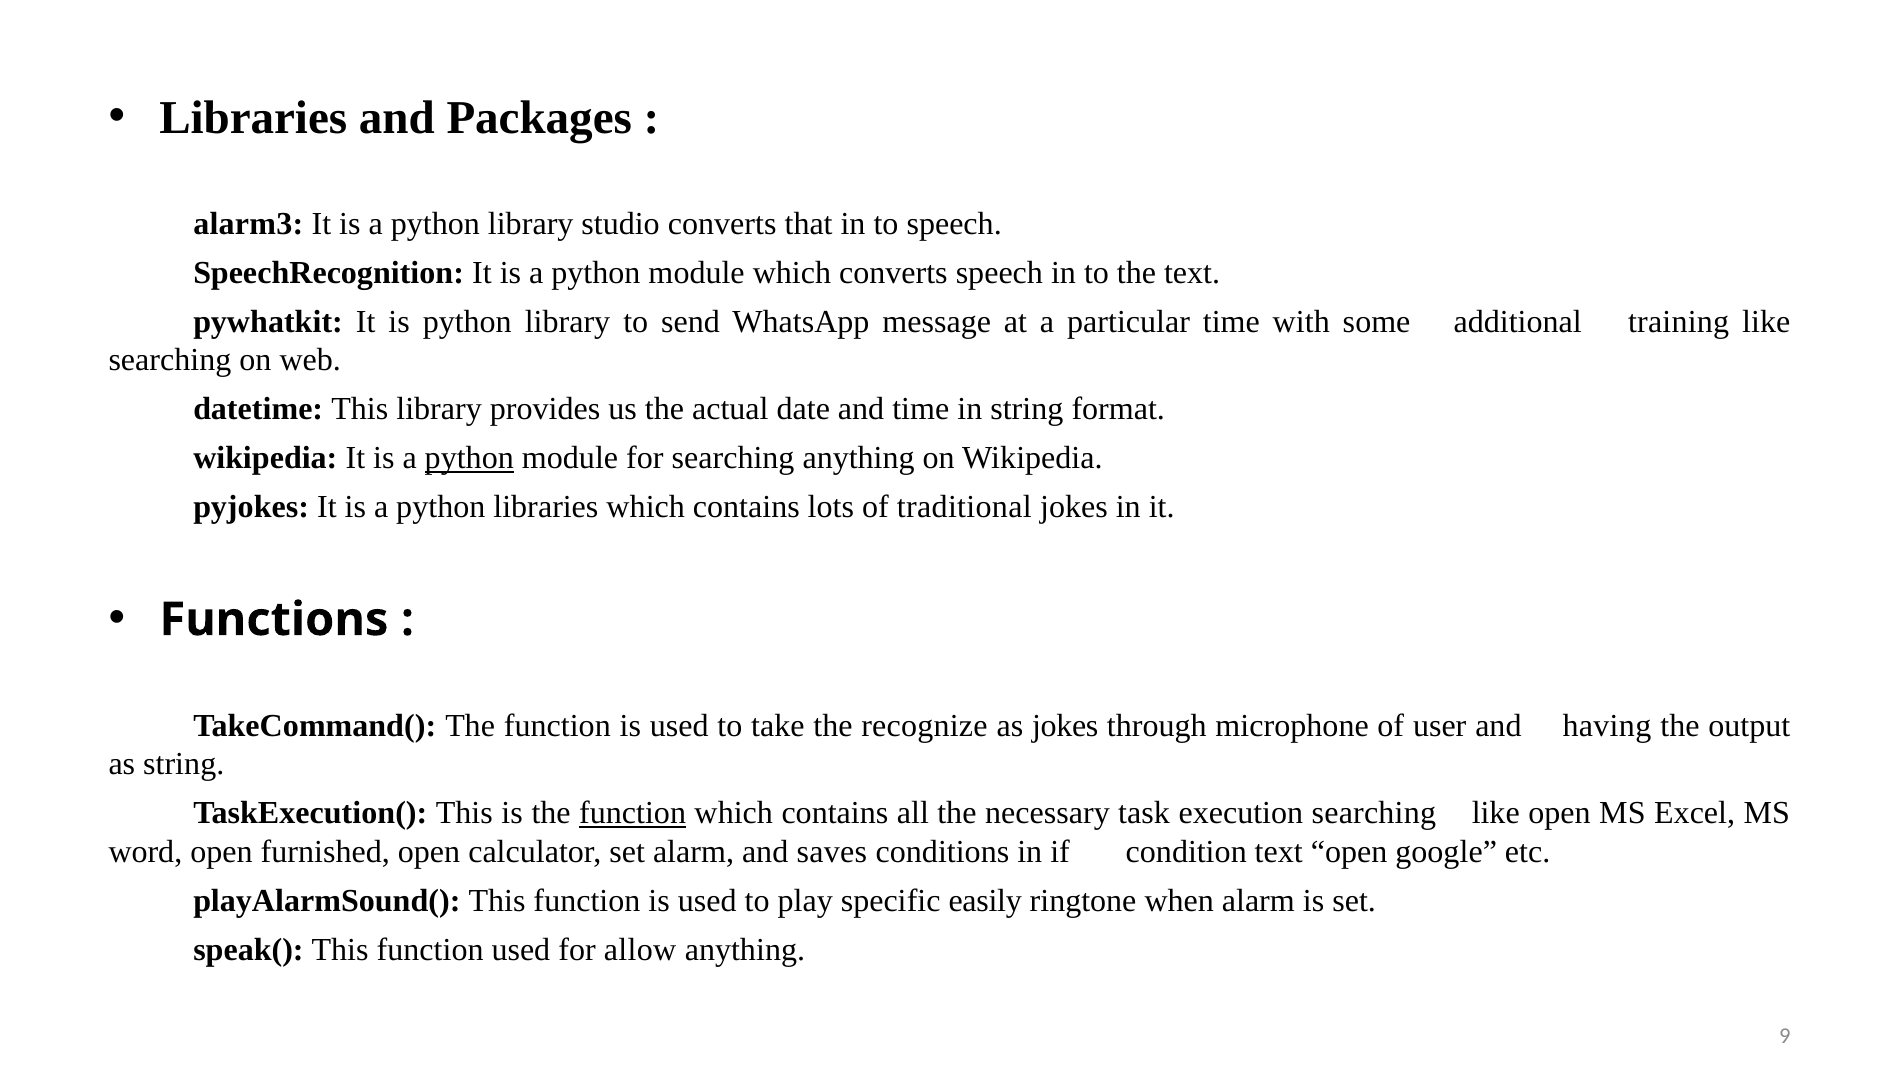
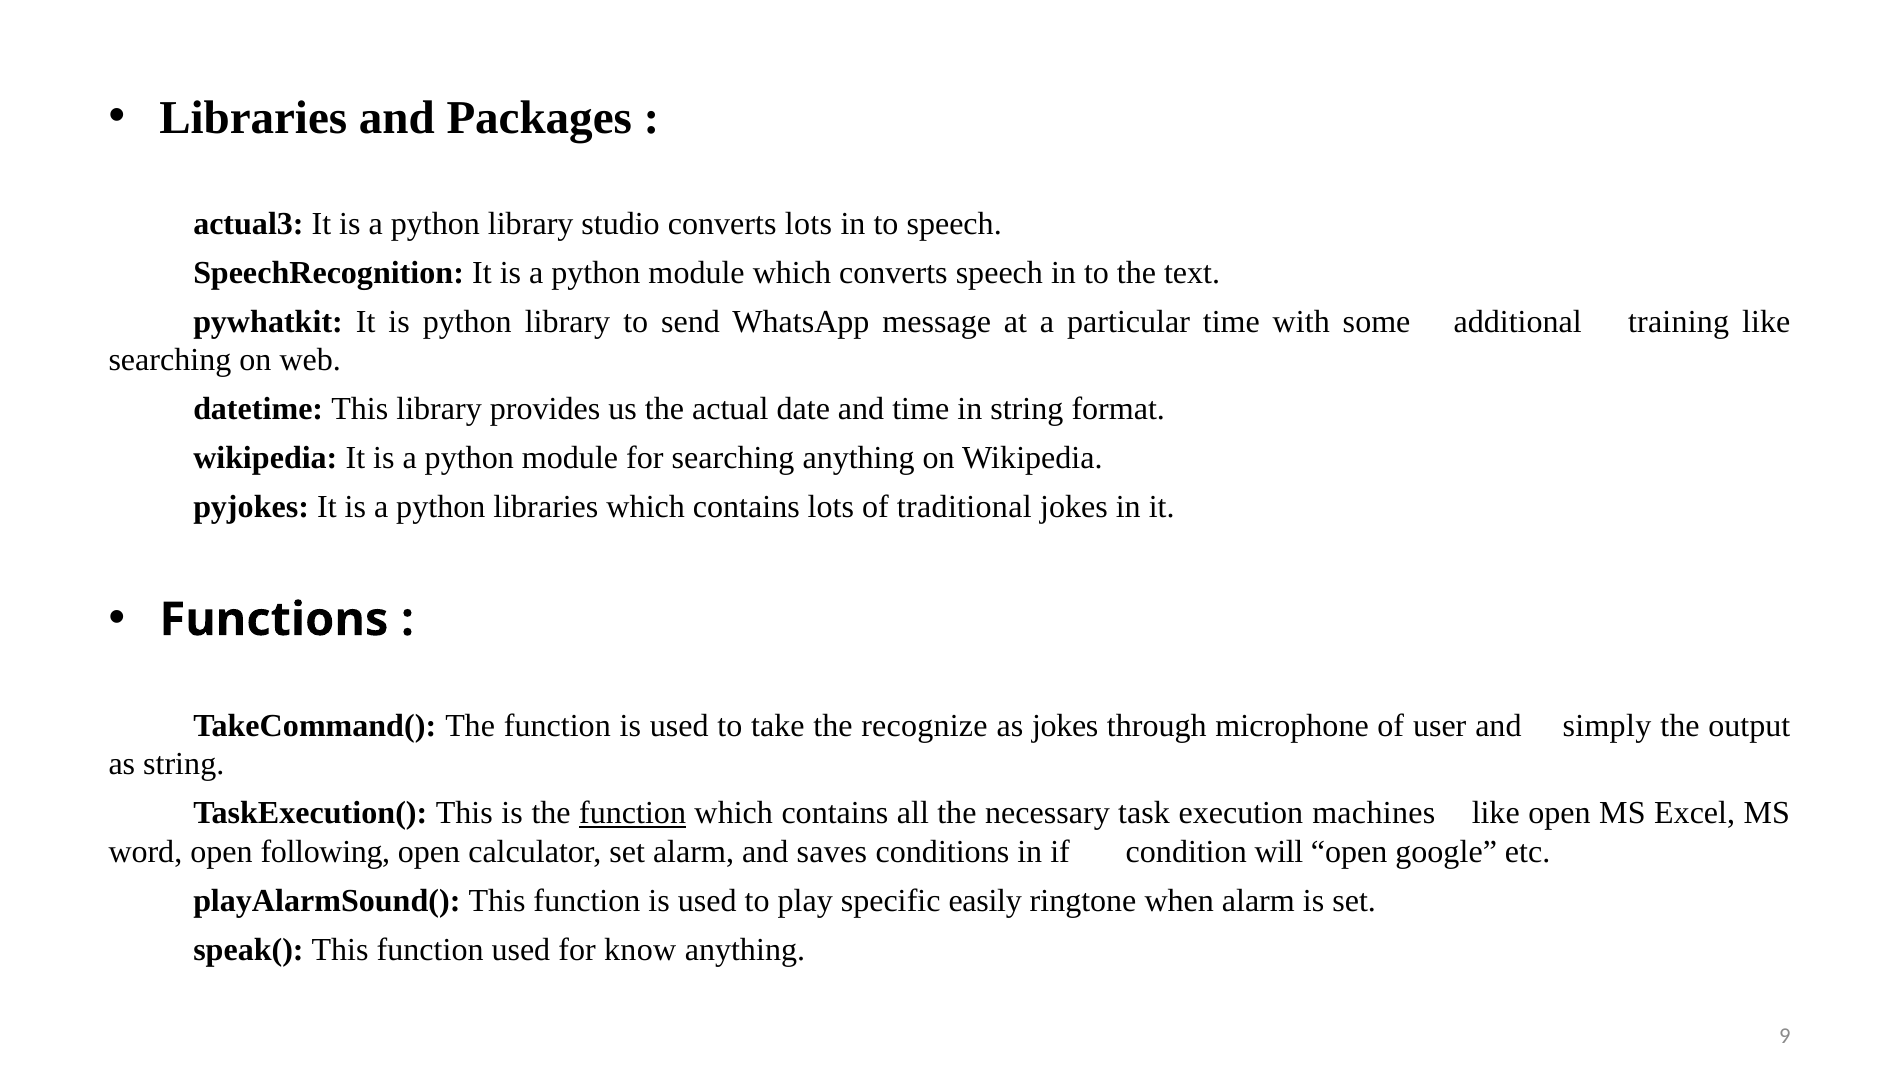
alarm3: alarm3 -> actual3
converts that: that -> lots
python at (469, 458) underline: present -> none
having: having -> simply
execution searching: searching -> machines
furnished: furnished -> following
condition text: text -> will
allow: allow -> know
